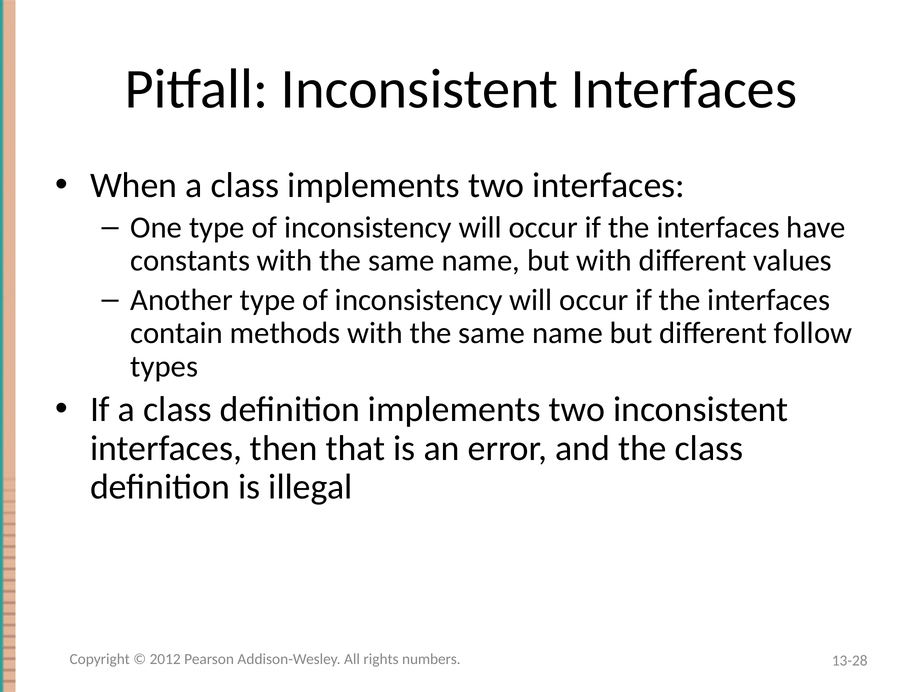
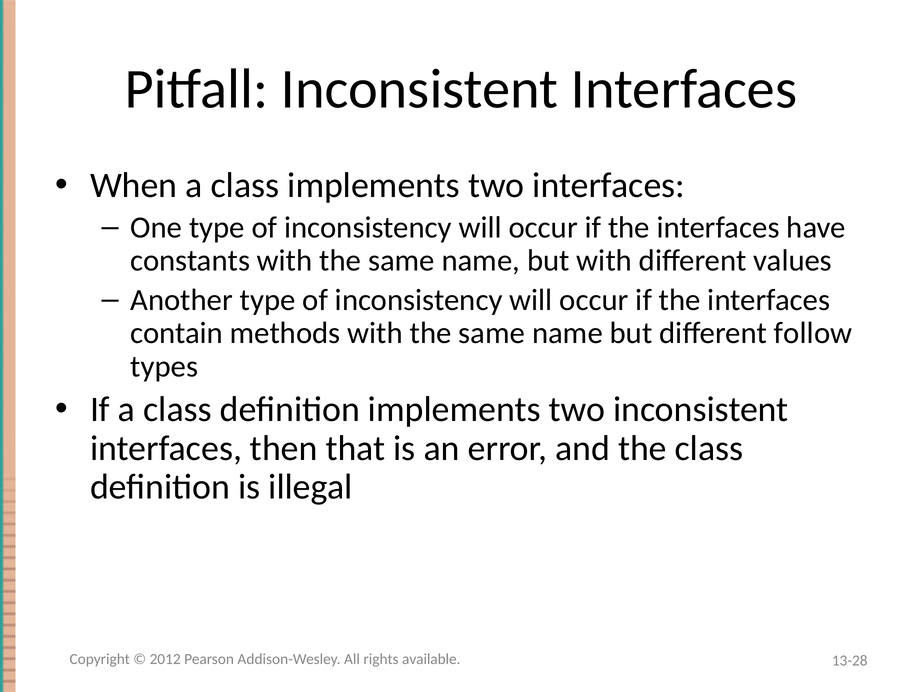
numbers: numbers -> available
